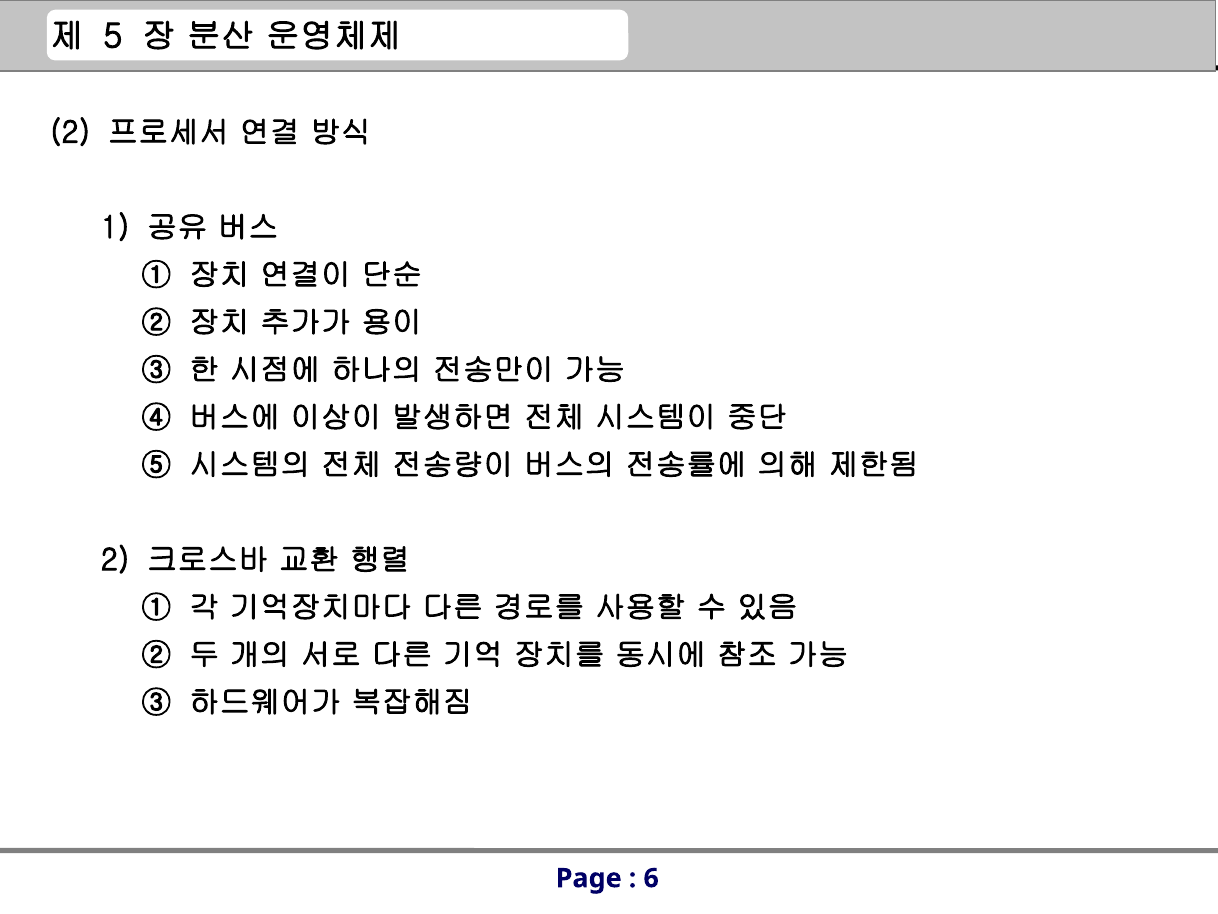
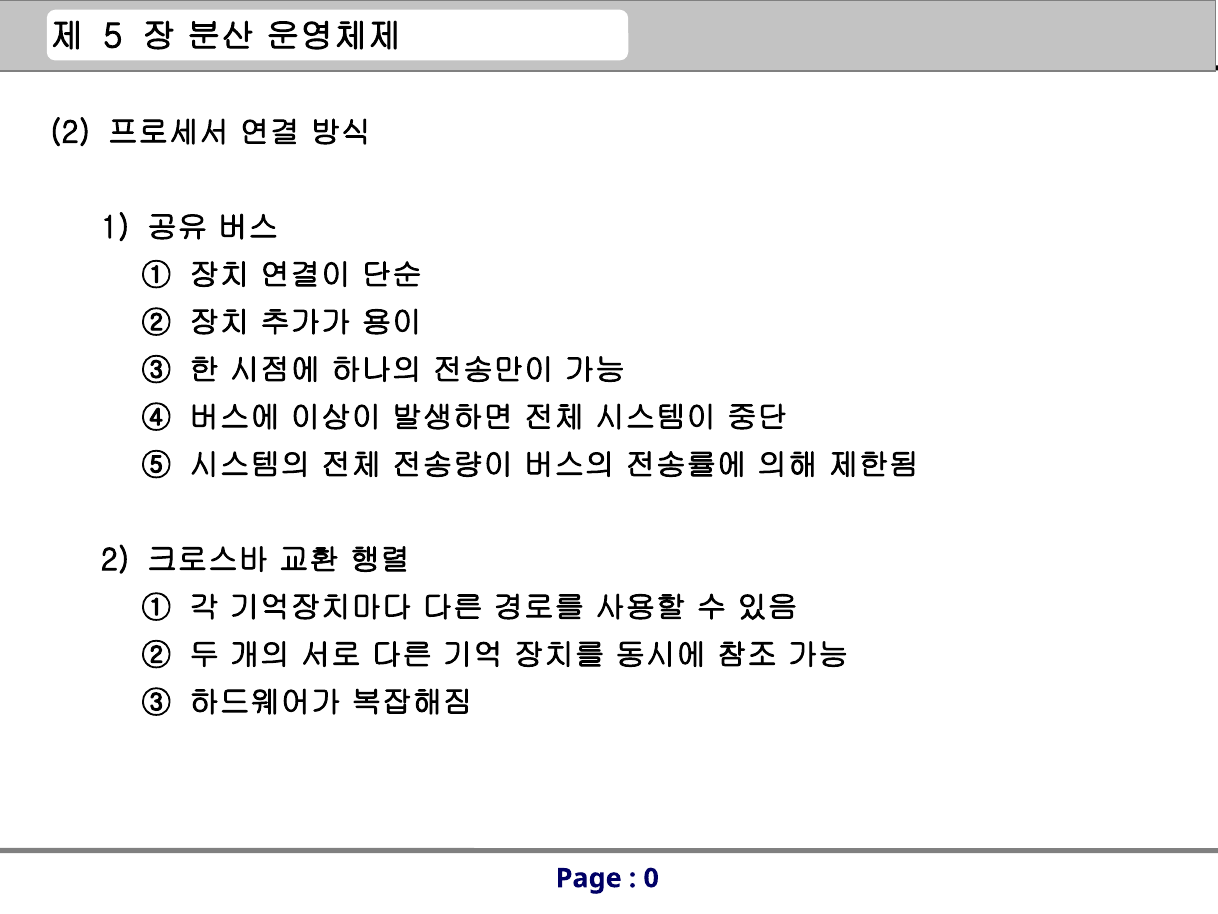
6: 6 -> 0
